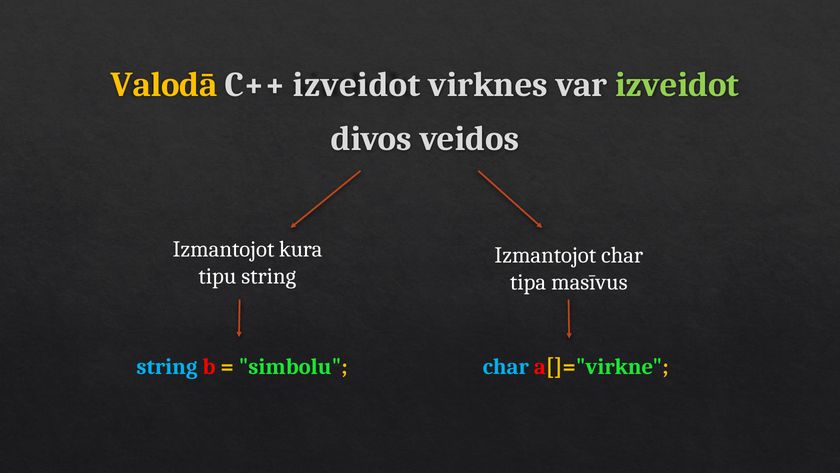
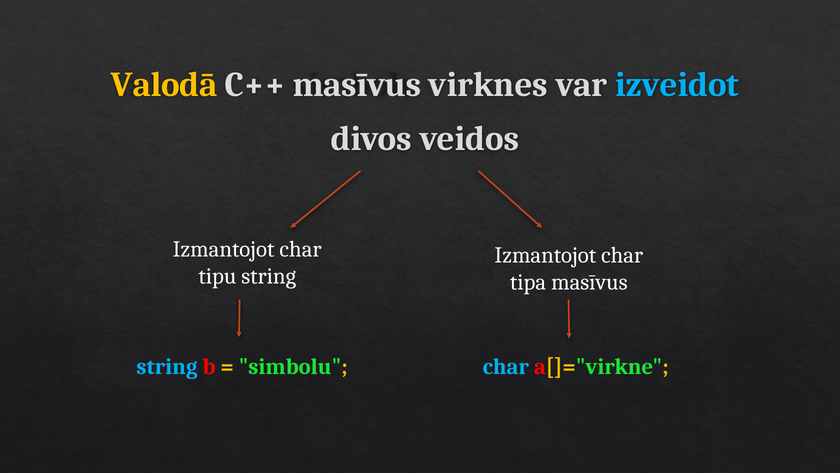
C++ izveidot: izveidot -> masīvus
izveidot at (677, 85) colour: light green -> light blue
kura at (301, 249): kura -> char
